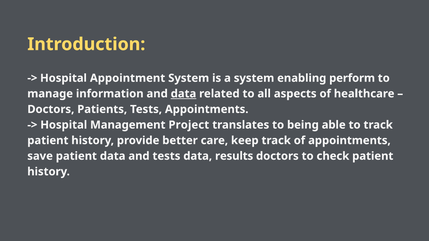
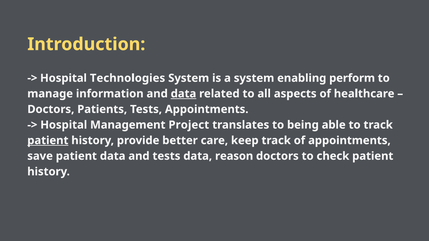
Appointment: Appointment -> Technologies
patient at (48, 141) underline: none -> present
results: results -> reason
